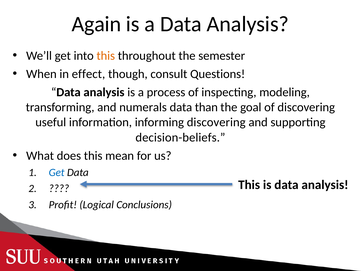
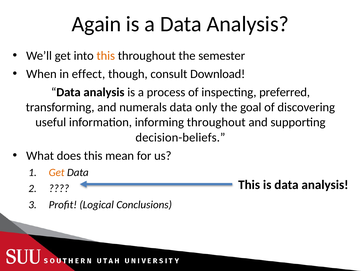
Questions: Questions -> Download
modeling: modeling -> preferred
than: than -> only
informing discovering: discovering -> throughout
Get at (57, 172) colour: blue -> orange
